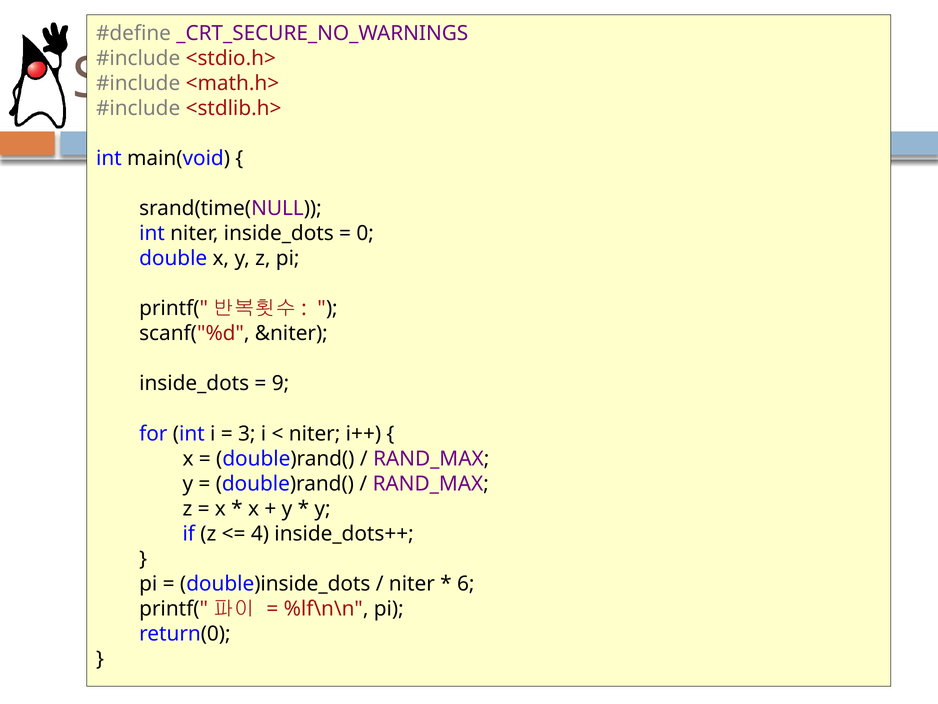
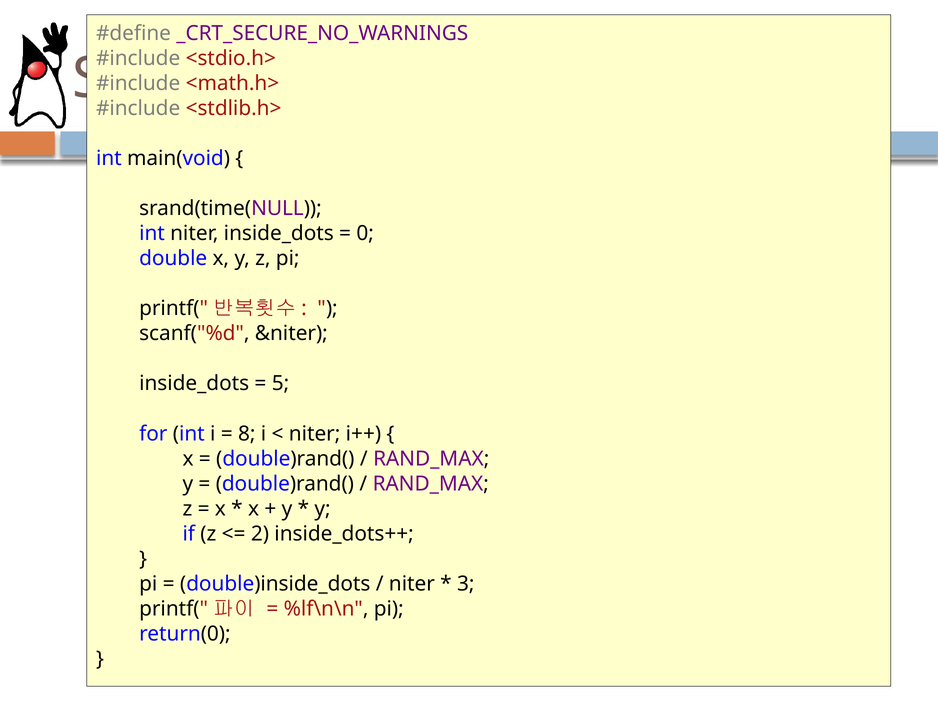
9: 9 -> 5
3: 3 -> 8
4: 4 -> 2
6: 6 -> 3
